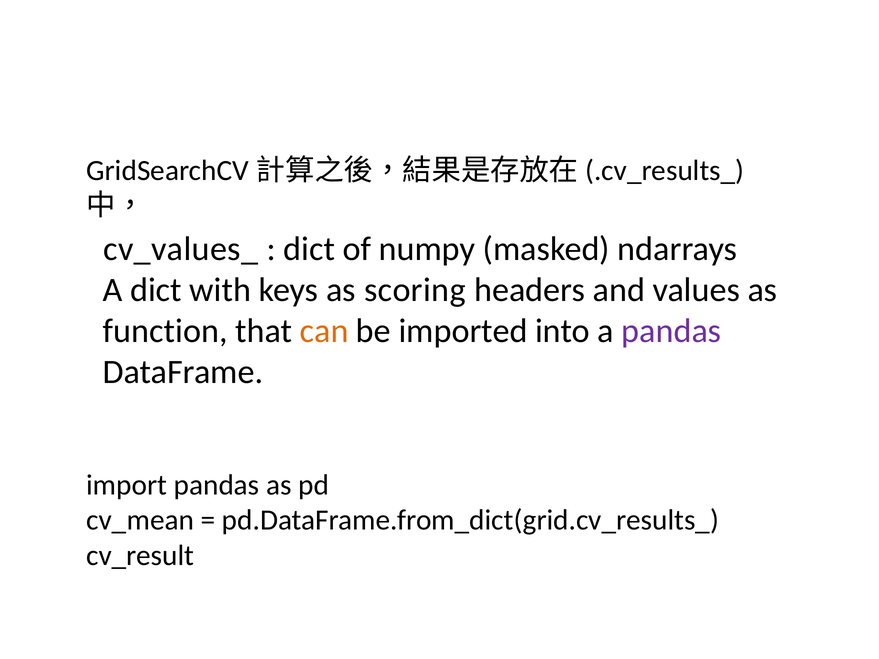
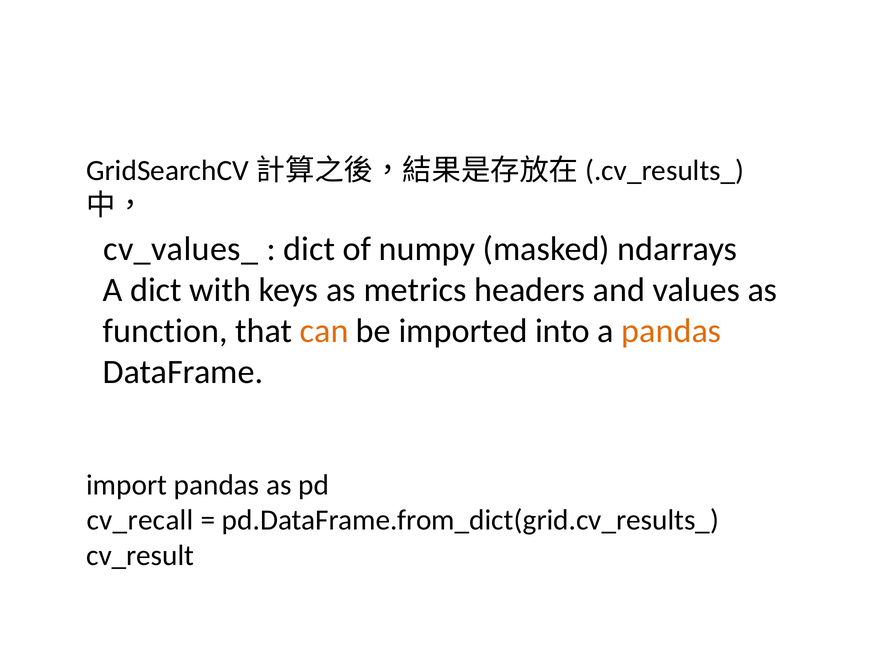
scoring: scoring -> metrics
pandas at (671, 331) colour: purple -> orange
cv_mean: cv_mean -> cv_recall
